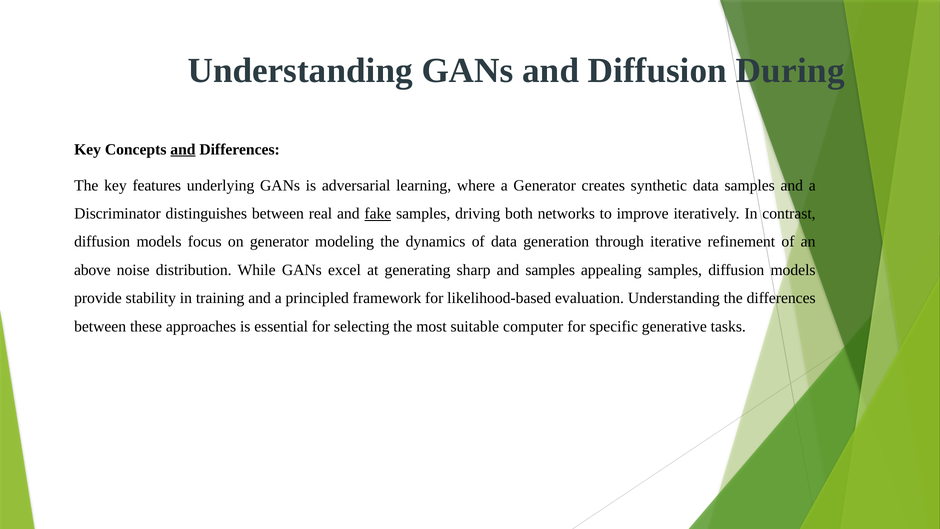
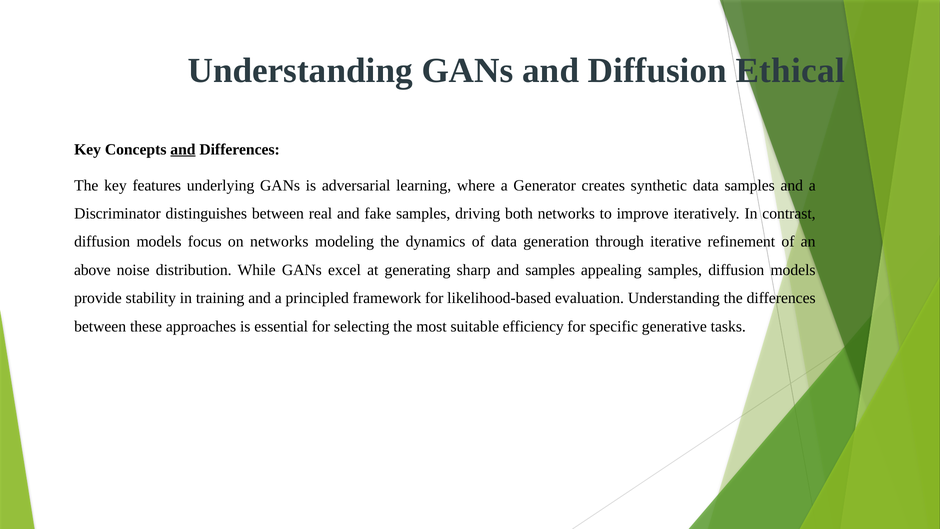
During: During -> Ethical
fake underline: present -> none
on generator: generator -> networks
computer: computer -> efficiency
